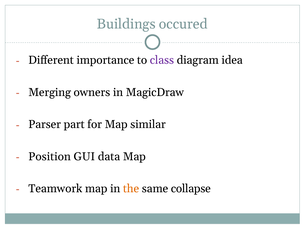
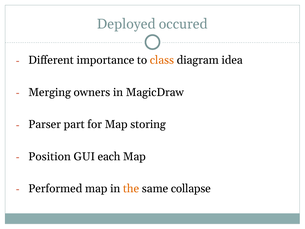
Buildings: Buildings -> Deployed
class colour: purple -> orange
similar: similar -> storing
data: data -> each
Teamwork: Teamwork -> Performed
